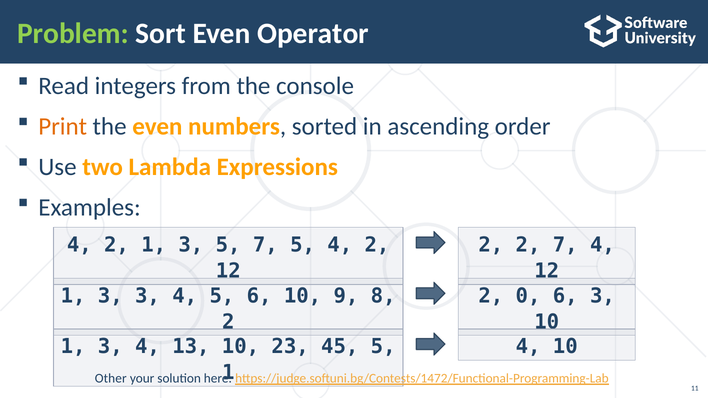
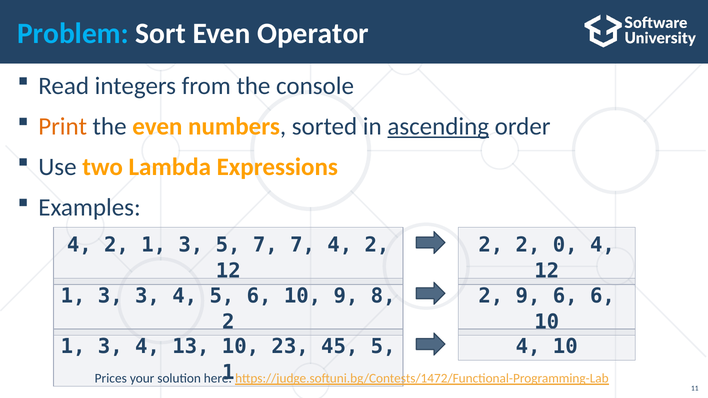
Problem colour: light green -> light blue
ascending underline: none -> present
7 5: 5 -> 7
2 7: 7 -> 0
2 0: 0 -> 9
6 3: 3 -> 6
Other: Other -> Prices
